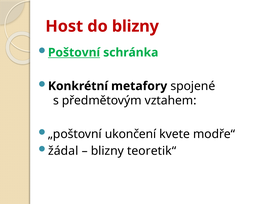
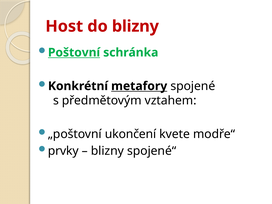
metafory underline: none -> present
žádal: žádal -> prvky
teoretik“: teoretik“ -> spojené“
